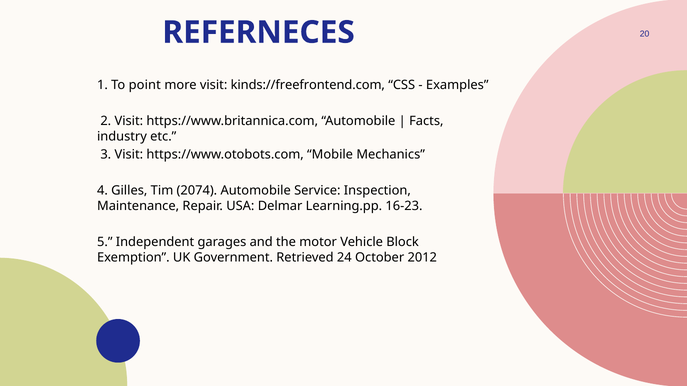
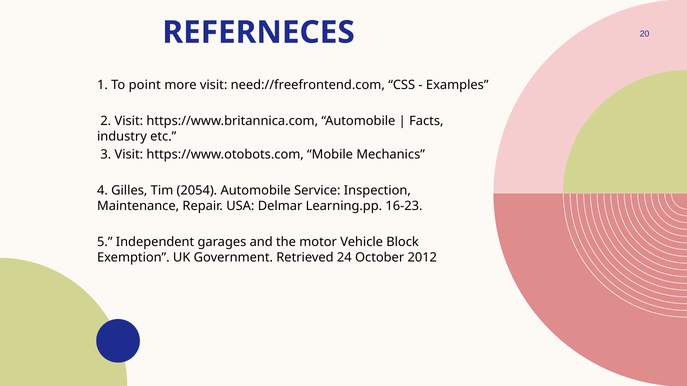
kinds://freefrontend.com: kinds://freefrontend.com -> need://freefrontend.com
2074: 2074 -> 2054
